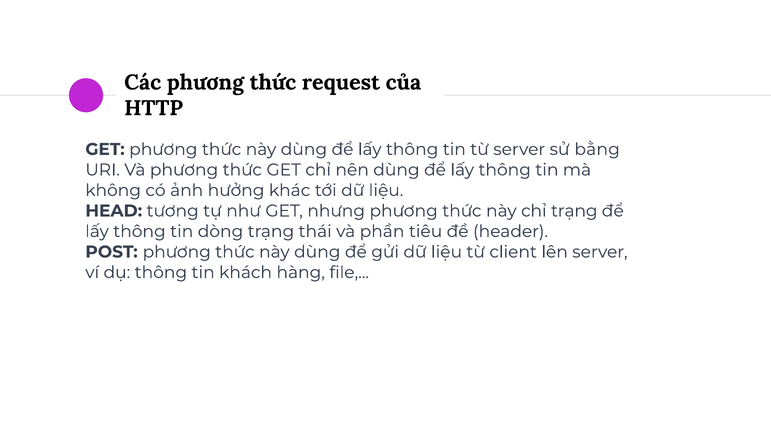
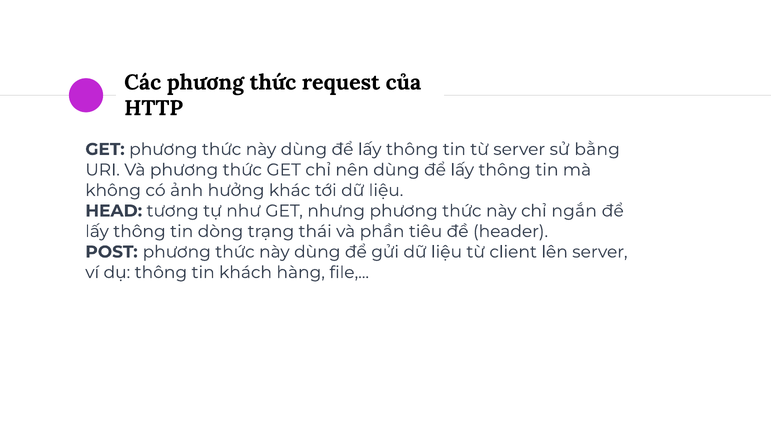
trạng at (574, 211): trạng -> ngắn
